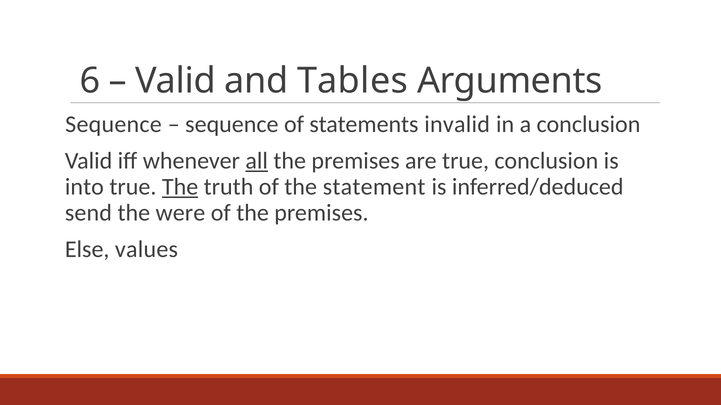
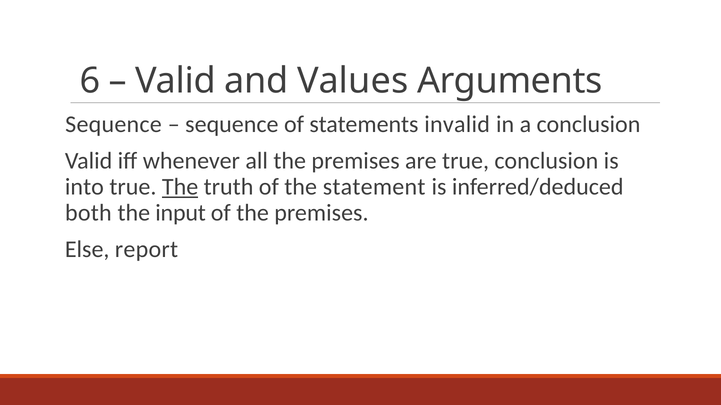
Tables: Tables -> Values
all underline: present -> none
send: send -> both
were: were -> input
values: values -> report
